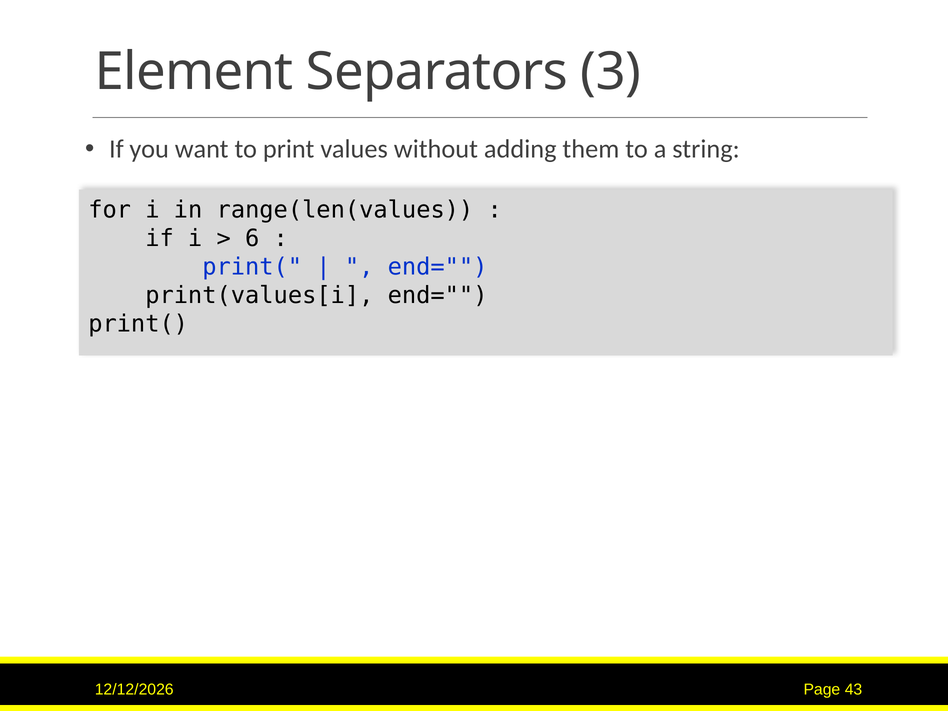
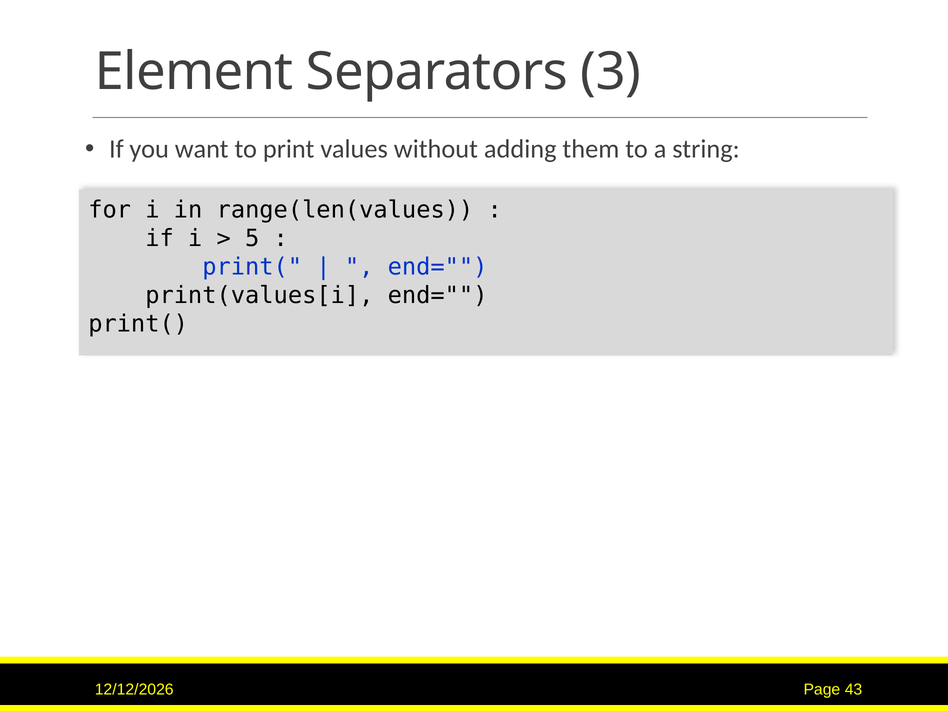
6: 6 -> 5
